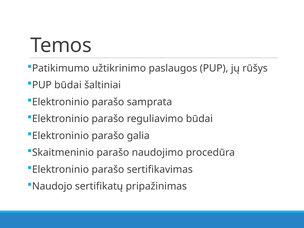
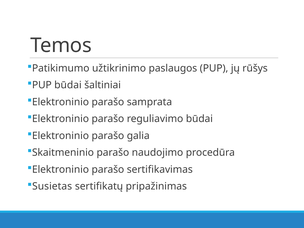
Naudojo: Naudojo -> Susietas
